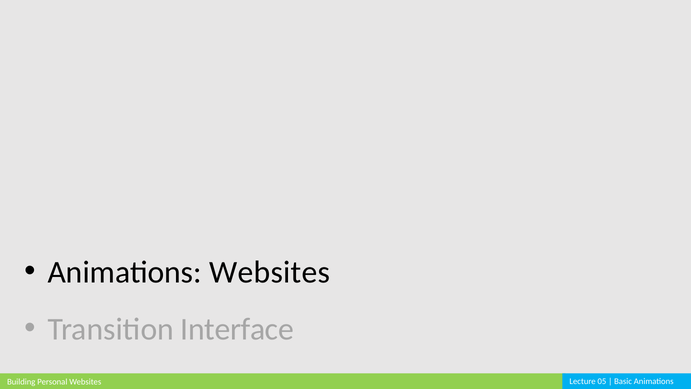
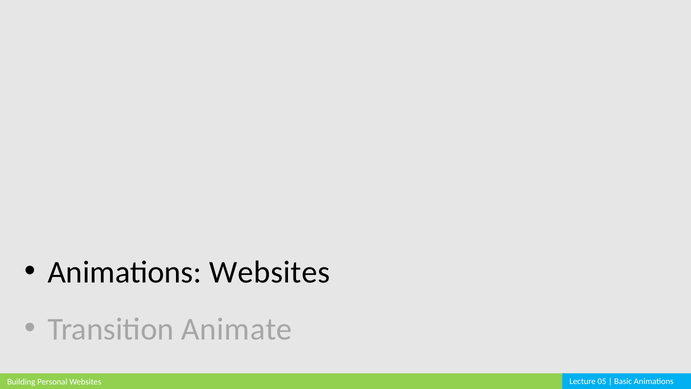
Interface: Interface -> Animate
